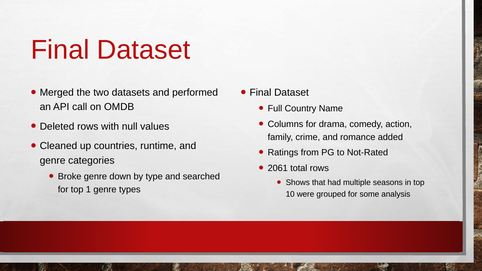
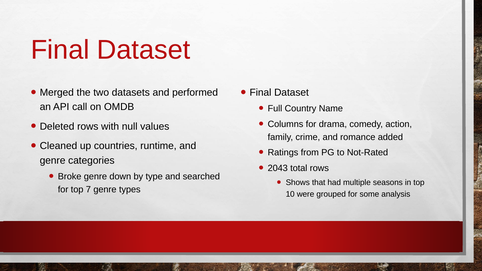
2061: 2061 -> 2043
1: 1 -> 7
